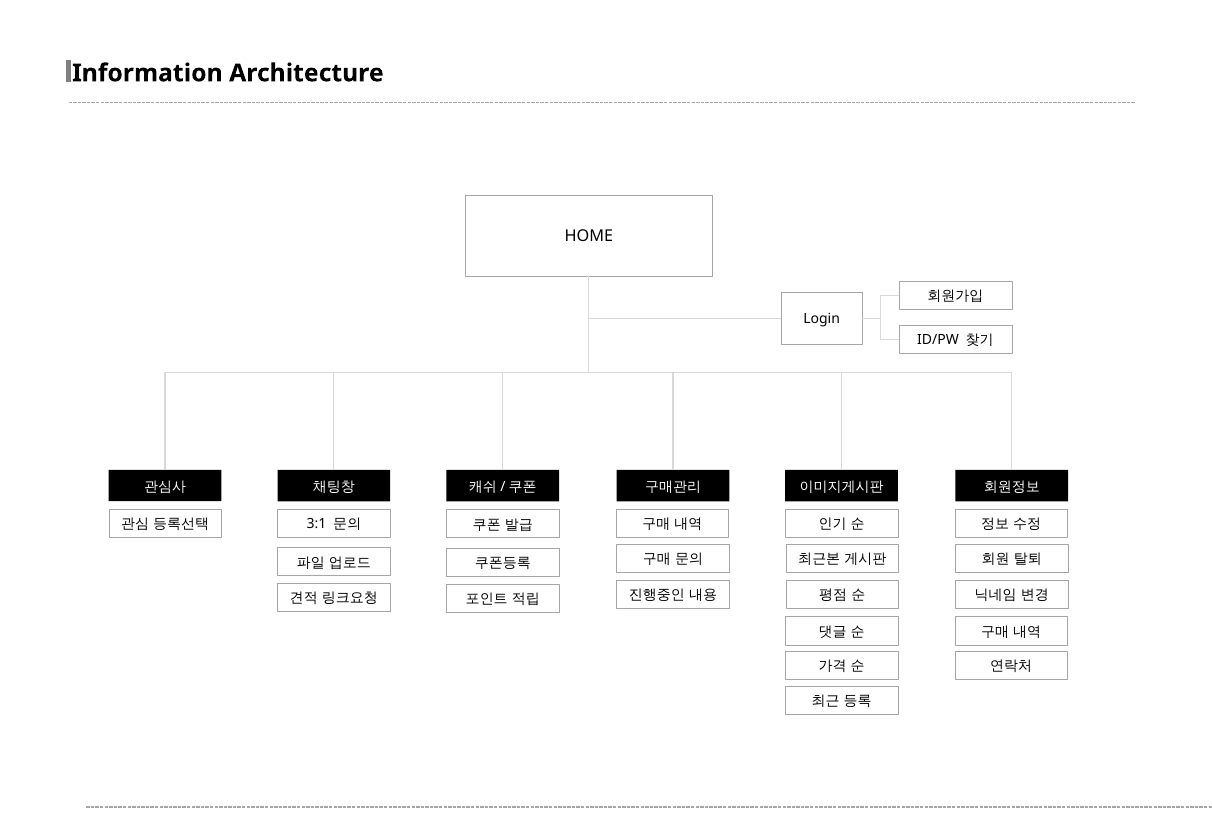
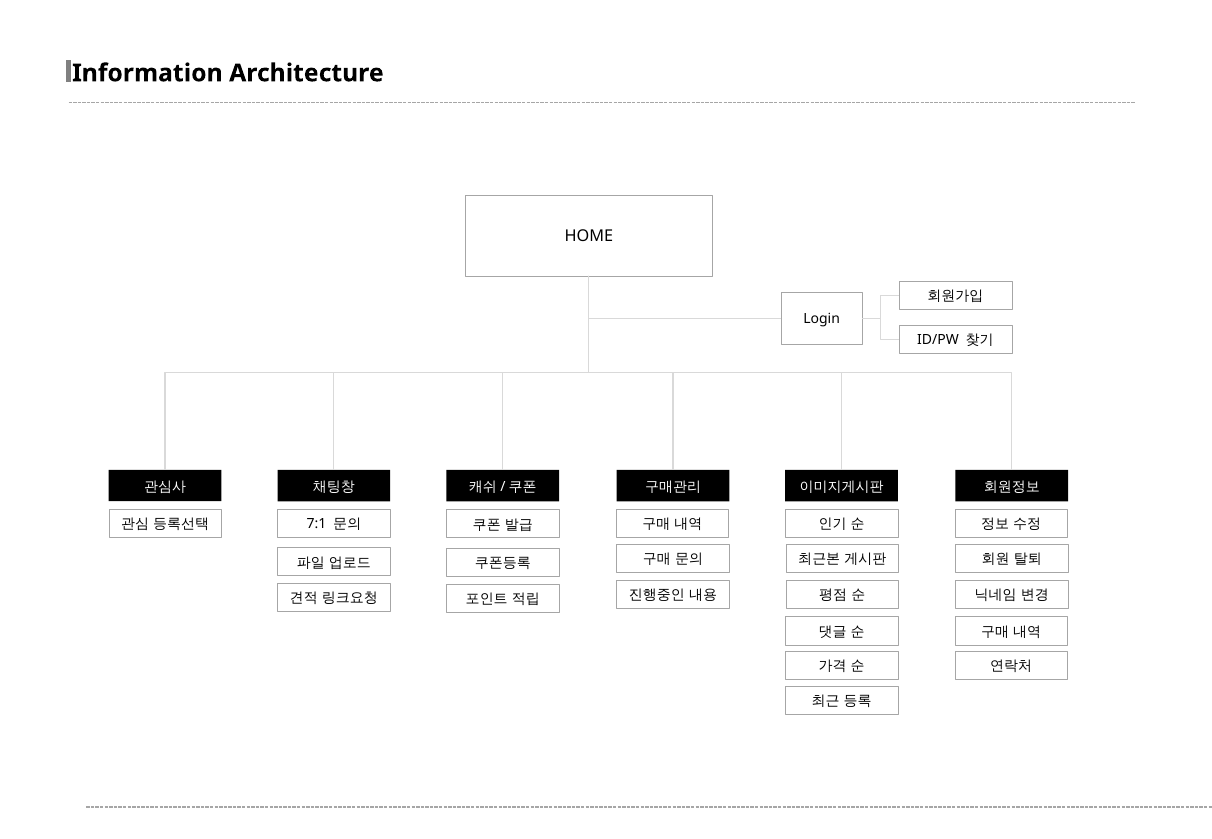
3:1: 3:1 -> 7:1
